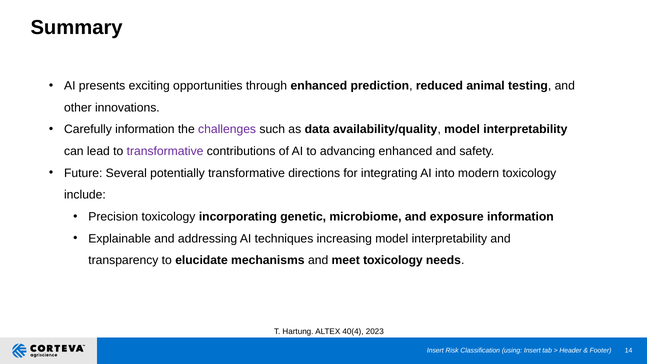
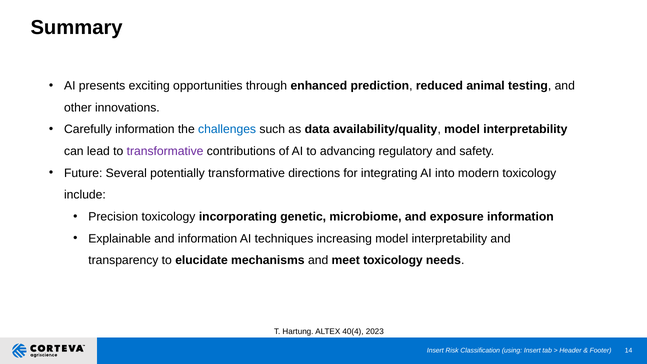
challenges colour: purple -> blue
advancing enhanced: enhanced -> regulatory
and addressing: addressing -> information
